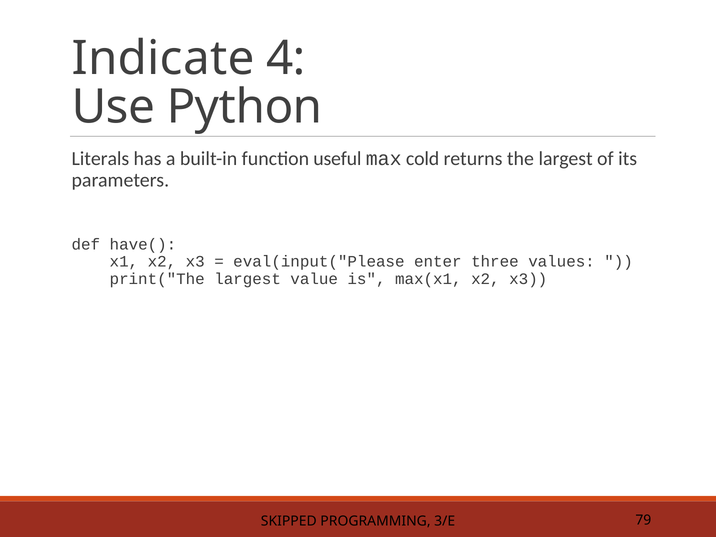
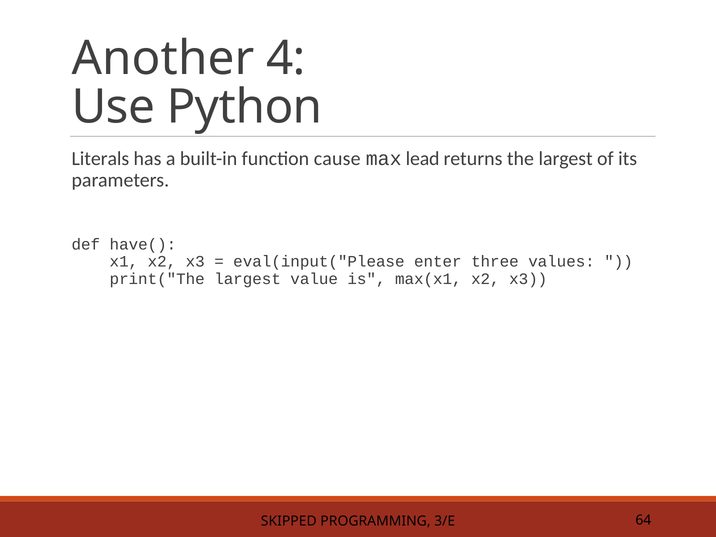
Indicate: Indicate -> Another
useful: useful -> cause
cold: cold -> lead
79: 79 -> 64
